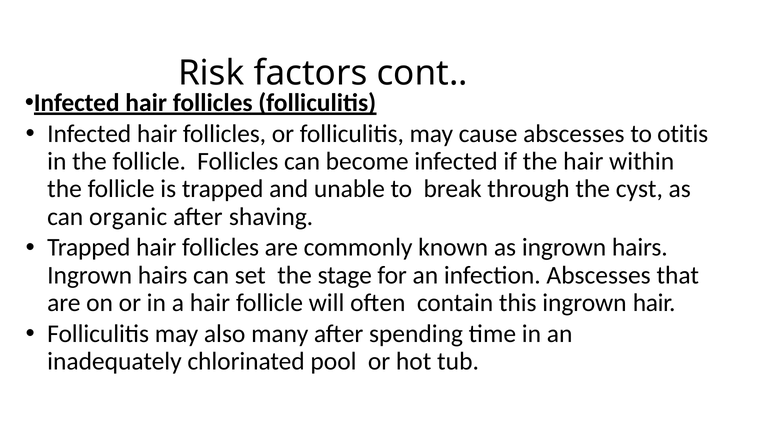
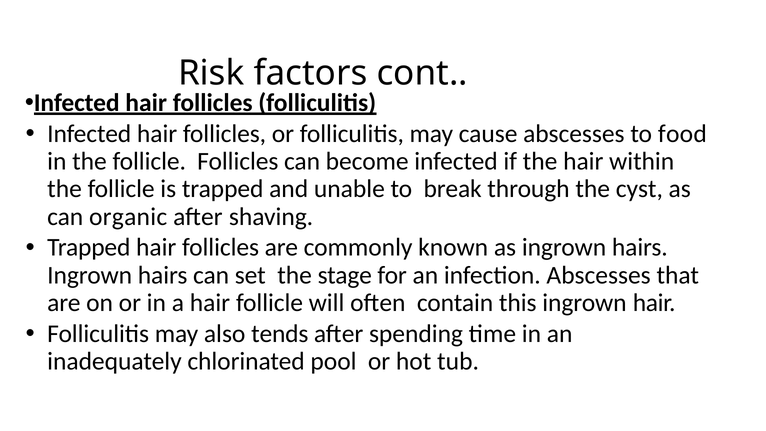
otitis: otitis -> food
many: many -> tends
